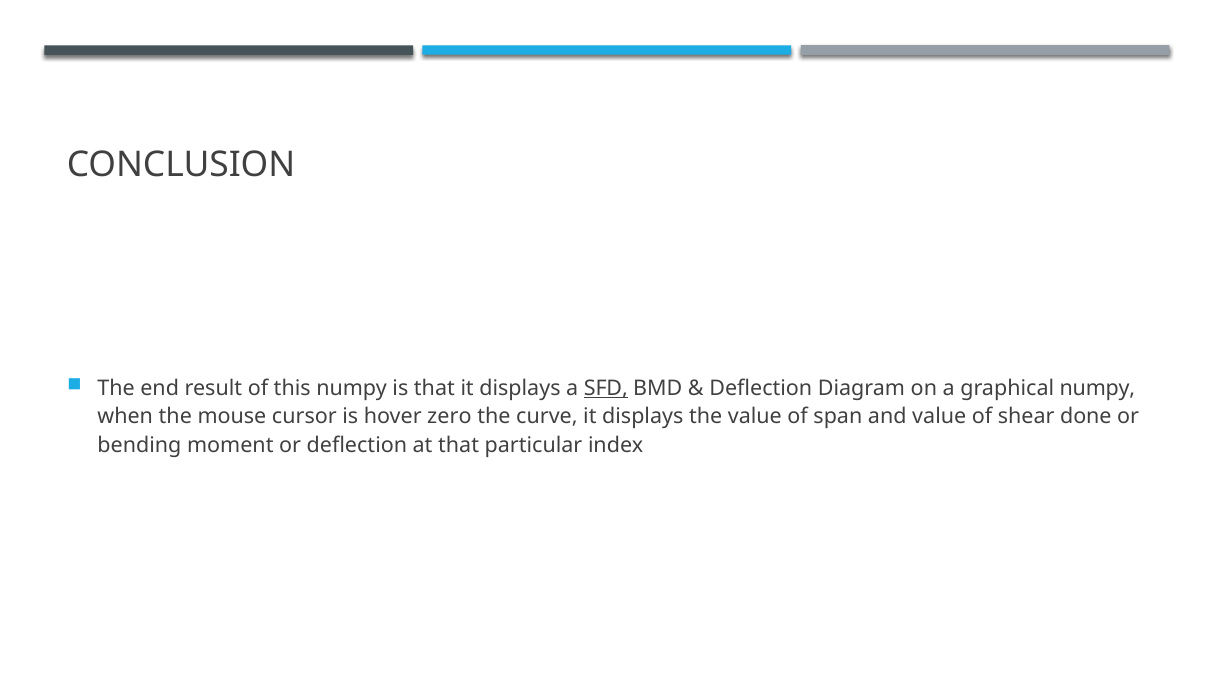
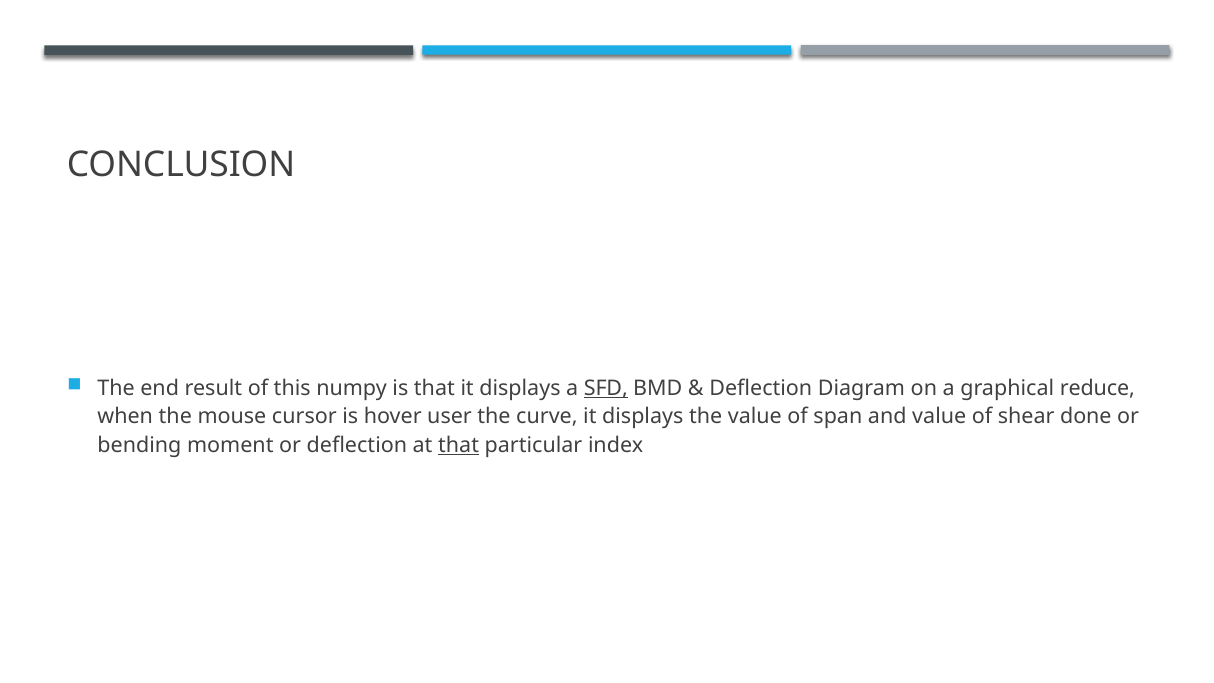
graphical numpy: numpy -> reduce
zero: zero -> user
that at (459, 445) underline: none -> present
